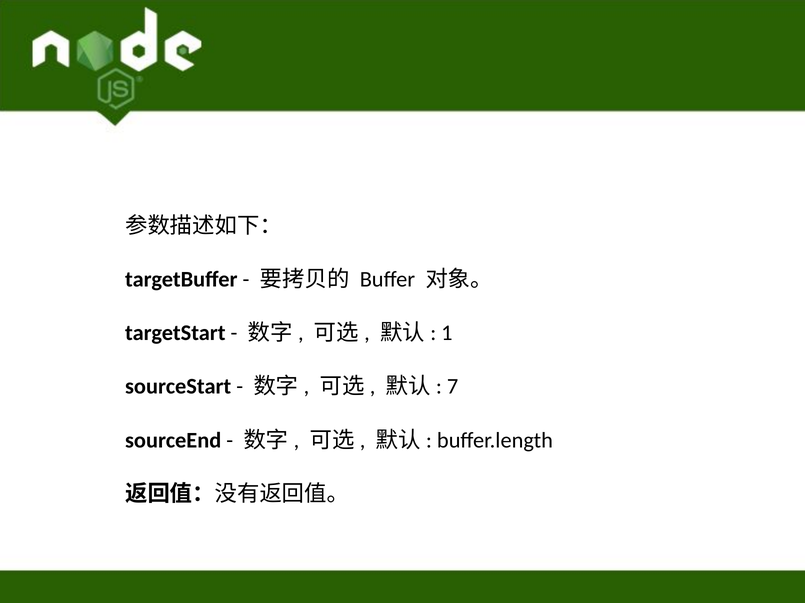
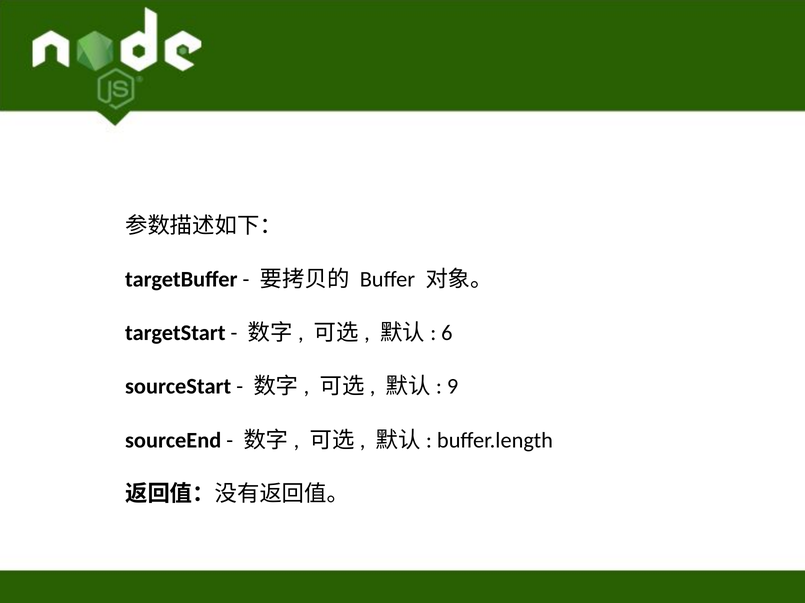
1: 1 -> 6
7: 7 -> 9
